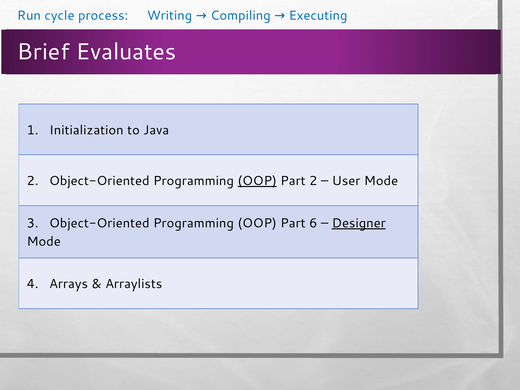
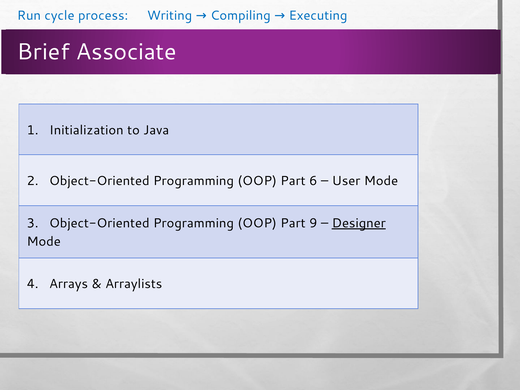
Evaluates: Evaluates -> Associate
OOP at (257, 181) underline: present -> none
Part 2: 2 -> 6
6: 6 -> 9
